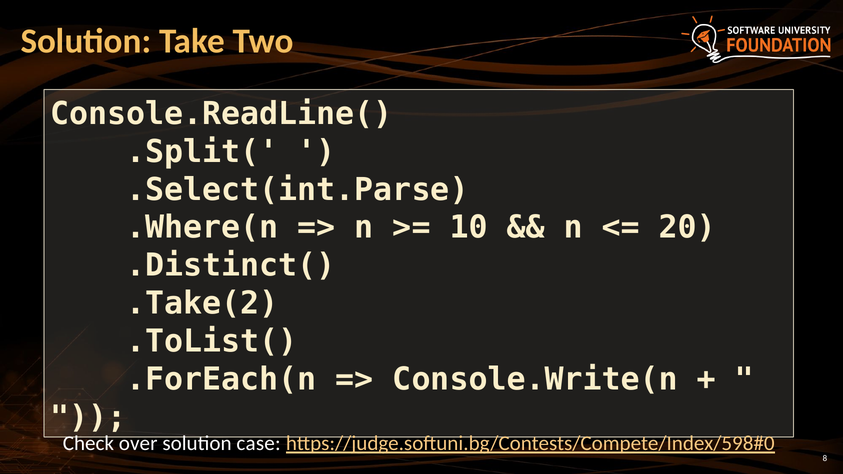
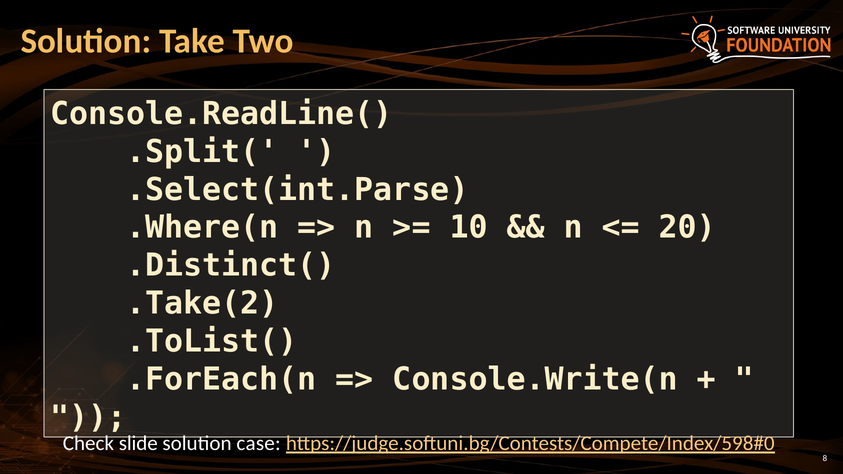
over: over -> slide
